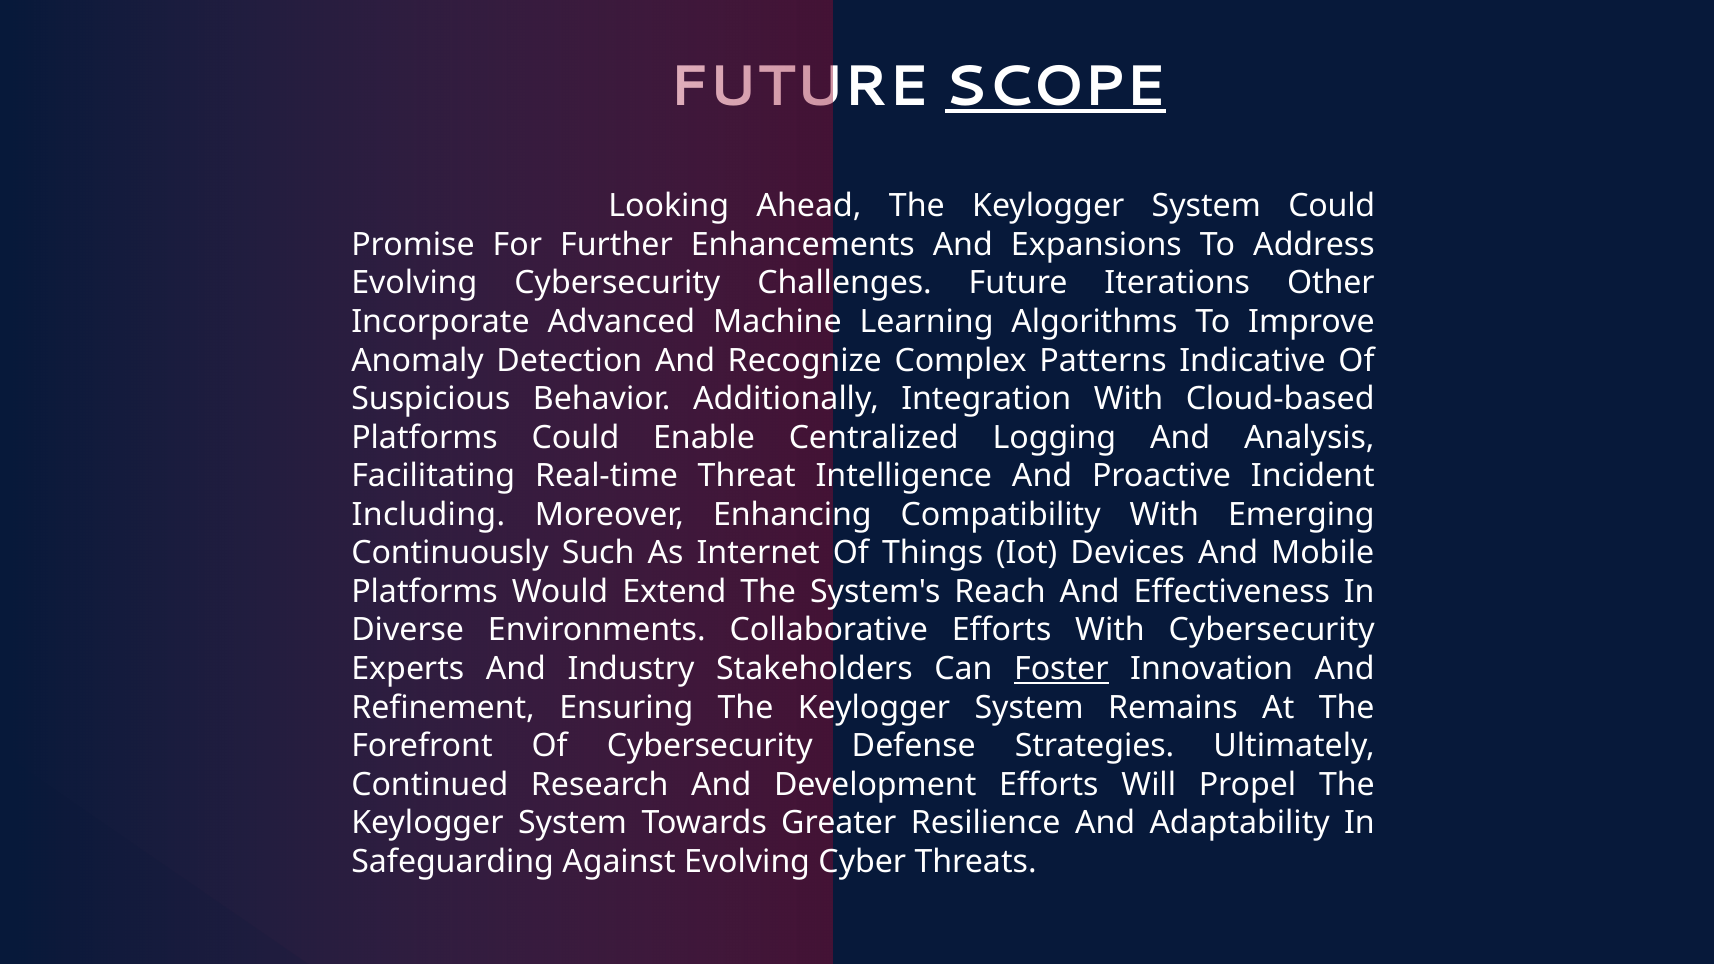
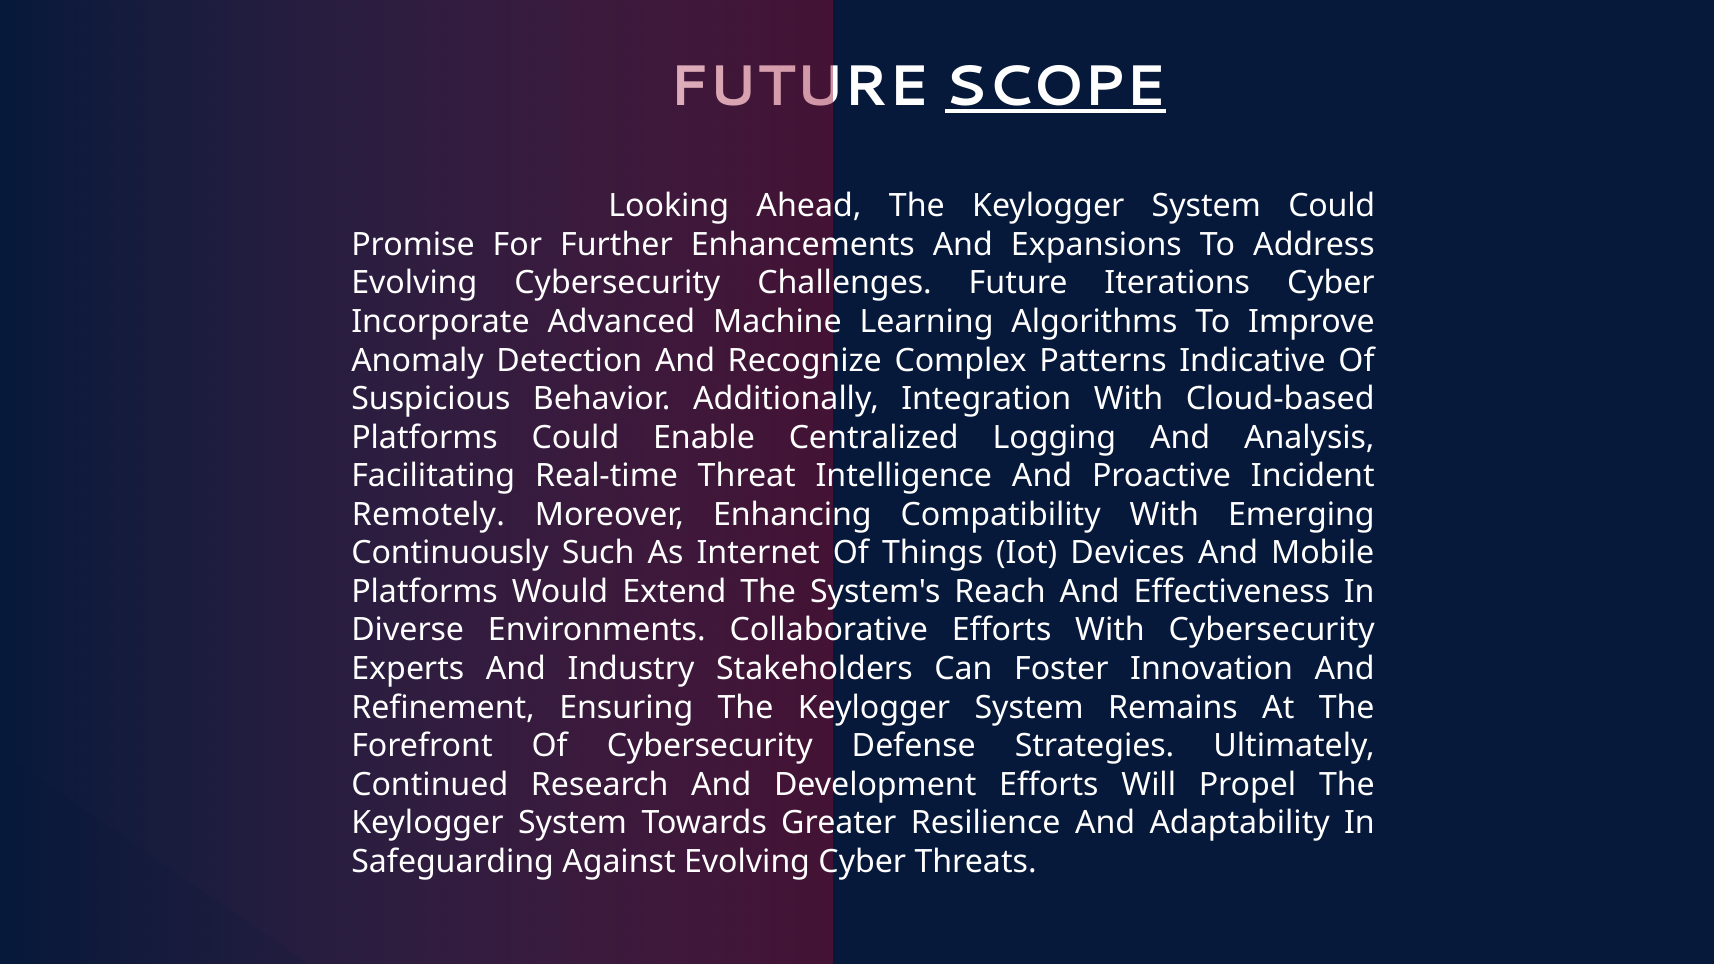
Iterations Other: Other -> Cyber
Including: Including -> Remotely
Foster underline: present -> none
